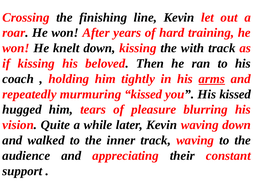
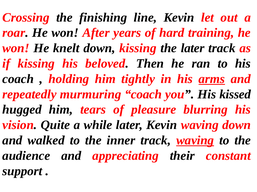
the with: with -> later
murmuring kissed: kissed -> coach
waving at (195, 141) underline: none -> present
